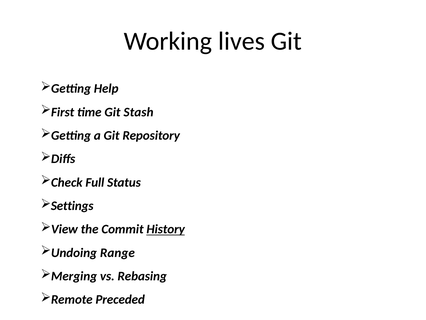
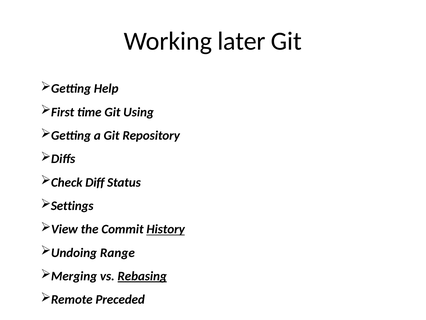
lives: lives -> later
Stash: Stash -> Using
Full: Full -> Diff
Rebasing underline: none -> present
